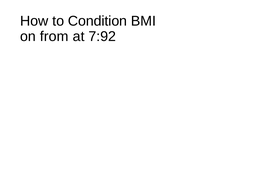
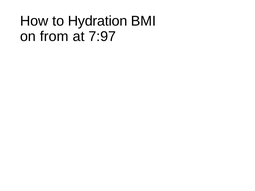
Condition: Condition -> Hydration
7:92: 7:92 -> 7:97
